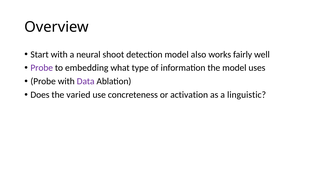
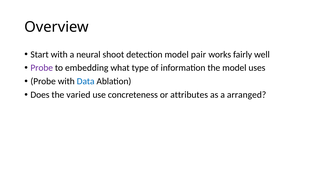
also: also -> pair
Data colour: purple -> blue
activation: activation -> attributes
linguistic: linguistic -> arranged
